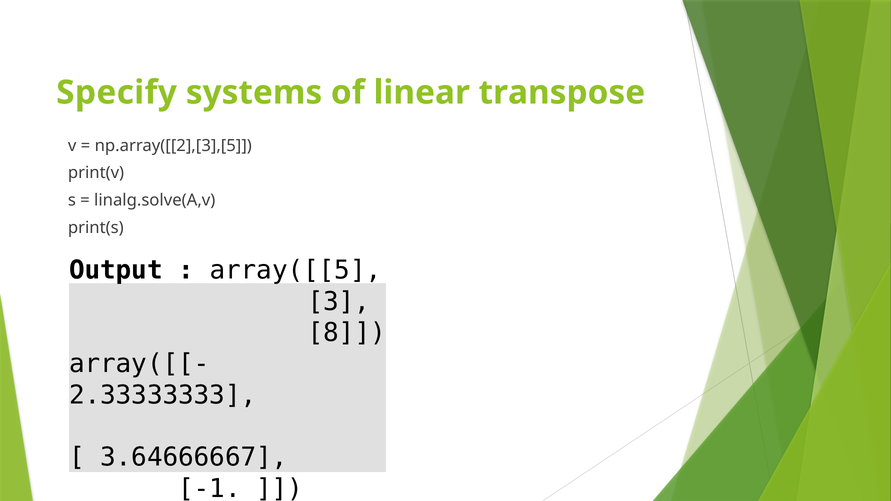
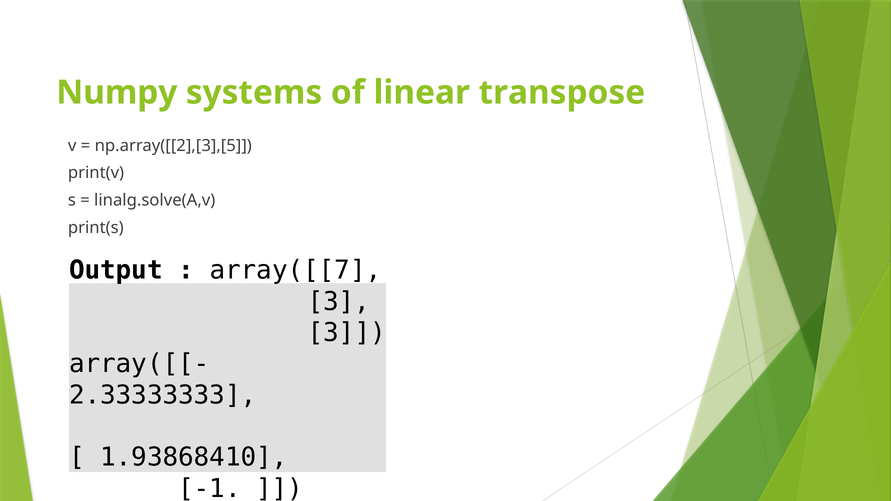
Specify: Specify -> Numpy
array([[5: array([[5 -> array([[7
8 at (347, 333): 8 -> 3
3.64666667: 3.64666667 -> 1.93868410
